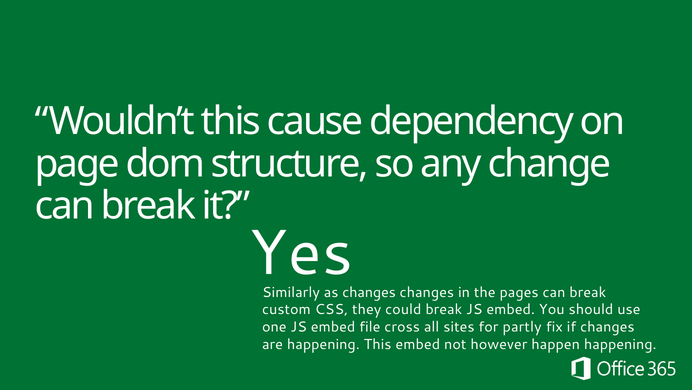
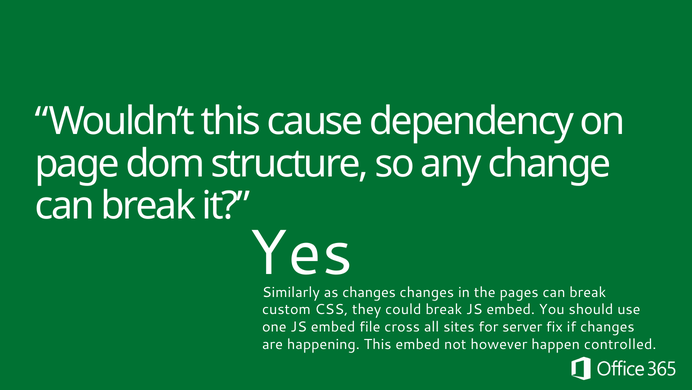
partly: partly -> server
happen happening: happening -> controlled
